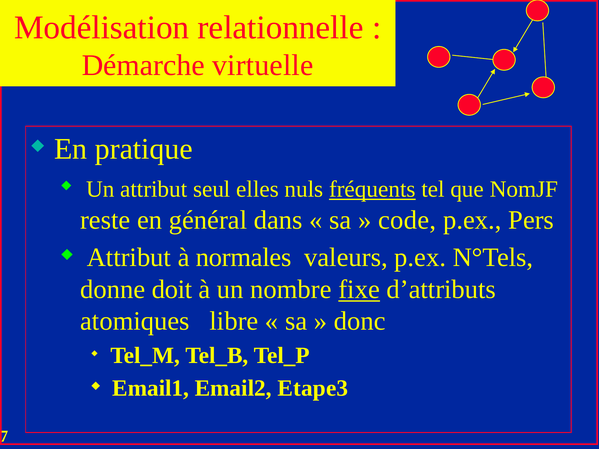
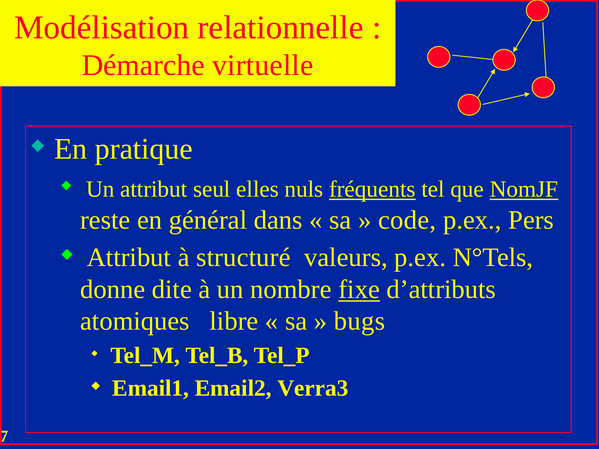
NomJF underline: none -> present
normales: normales -> structuré
doit: doit -> dite
donc: donc -> bugs
Etape3: Etape3 -> Verra3
